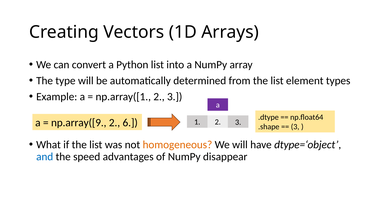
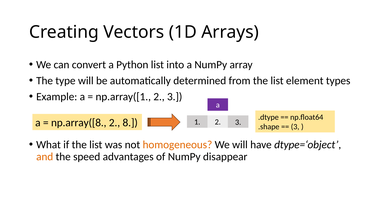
np.array([9: np.array([9 -> np.array([8
6: 6 -> 8
and colour: blue -> orange
